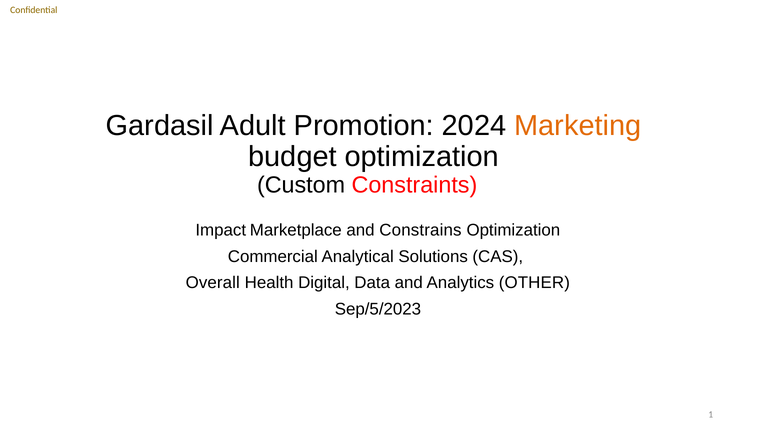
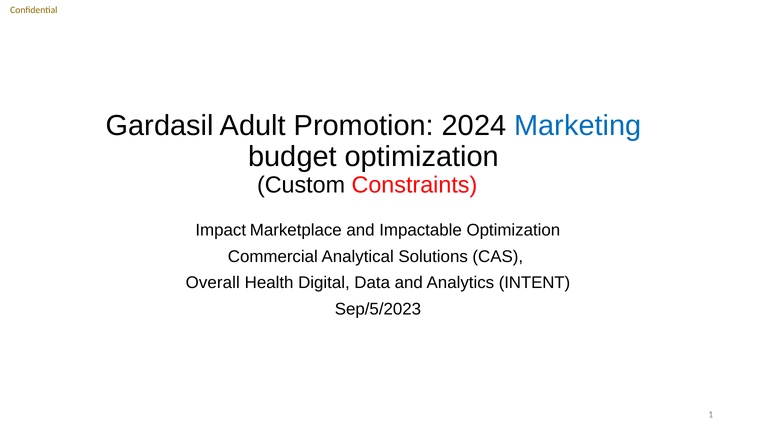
Marketing colour: orange -> blue
Constrains: Constrains -> Impactable
OTHER: OTHER -> INTENT
